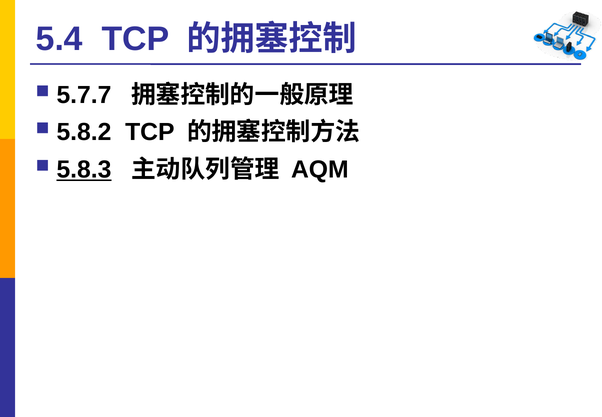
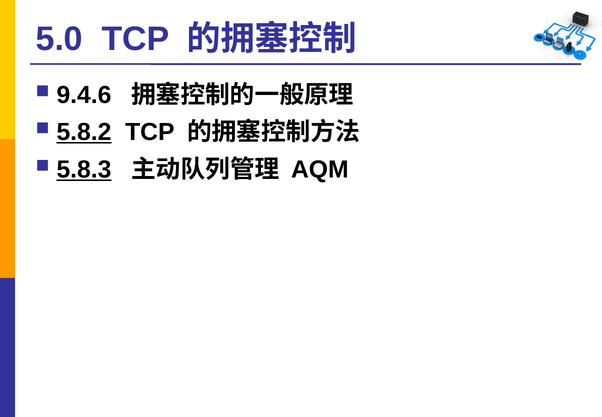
5.4: 5.4 -> 5.0
5.7.7: 5.7.7 -> 9.4.6
5.8.2 underline: none -> present
